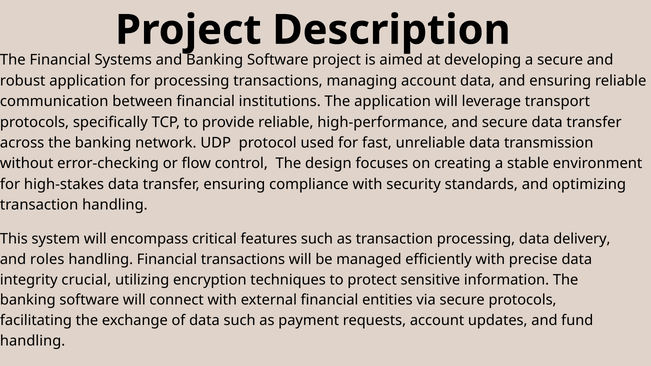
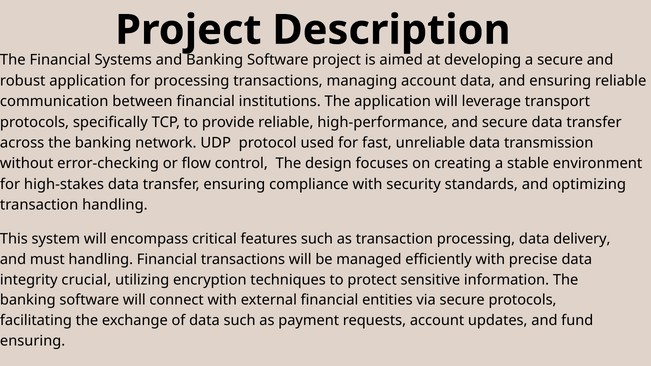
roles: roles -> must
handling at (33, 341): handling -> ensuring
